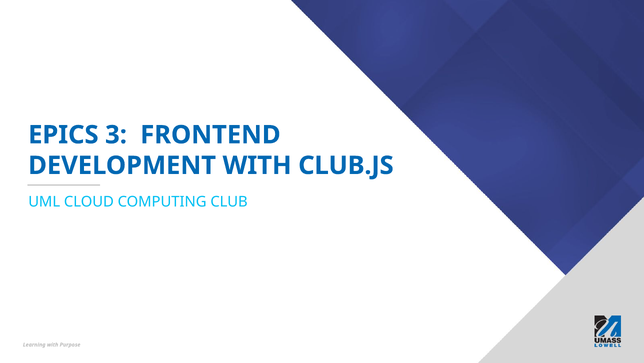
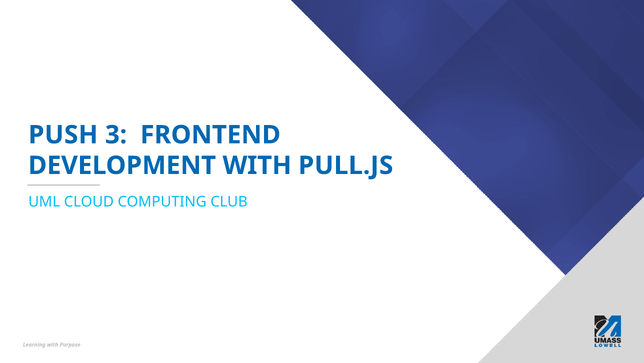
EPICS: EPICS -> PUSH
CLUB.JS: CLUB.JS -> PULL.JS
